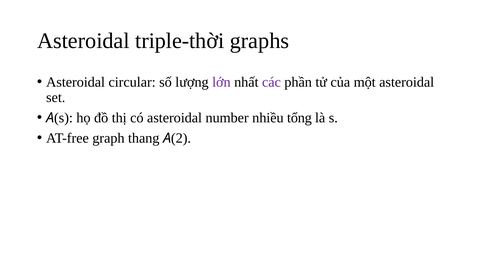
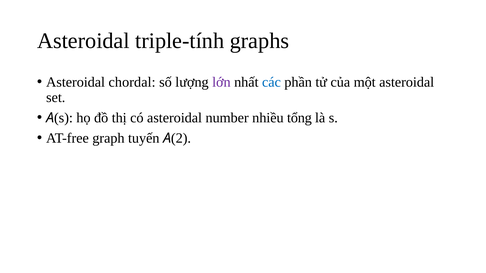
triple-thời: triple-thời -> triple-tính
circular: circular -> chordal
các colour: purple -> blue
thang: thang -> tuyến
